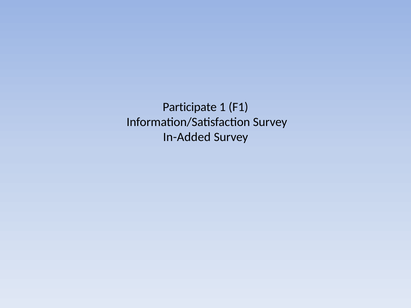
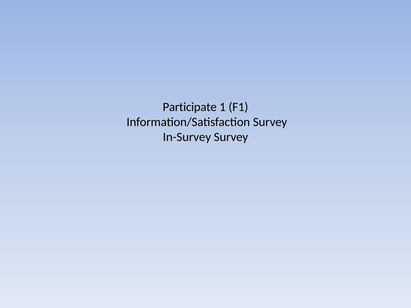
In-Added: In-Added -> In-Survey
